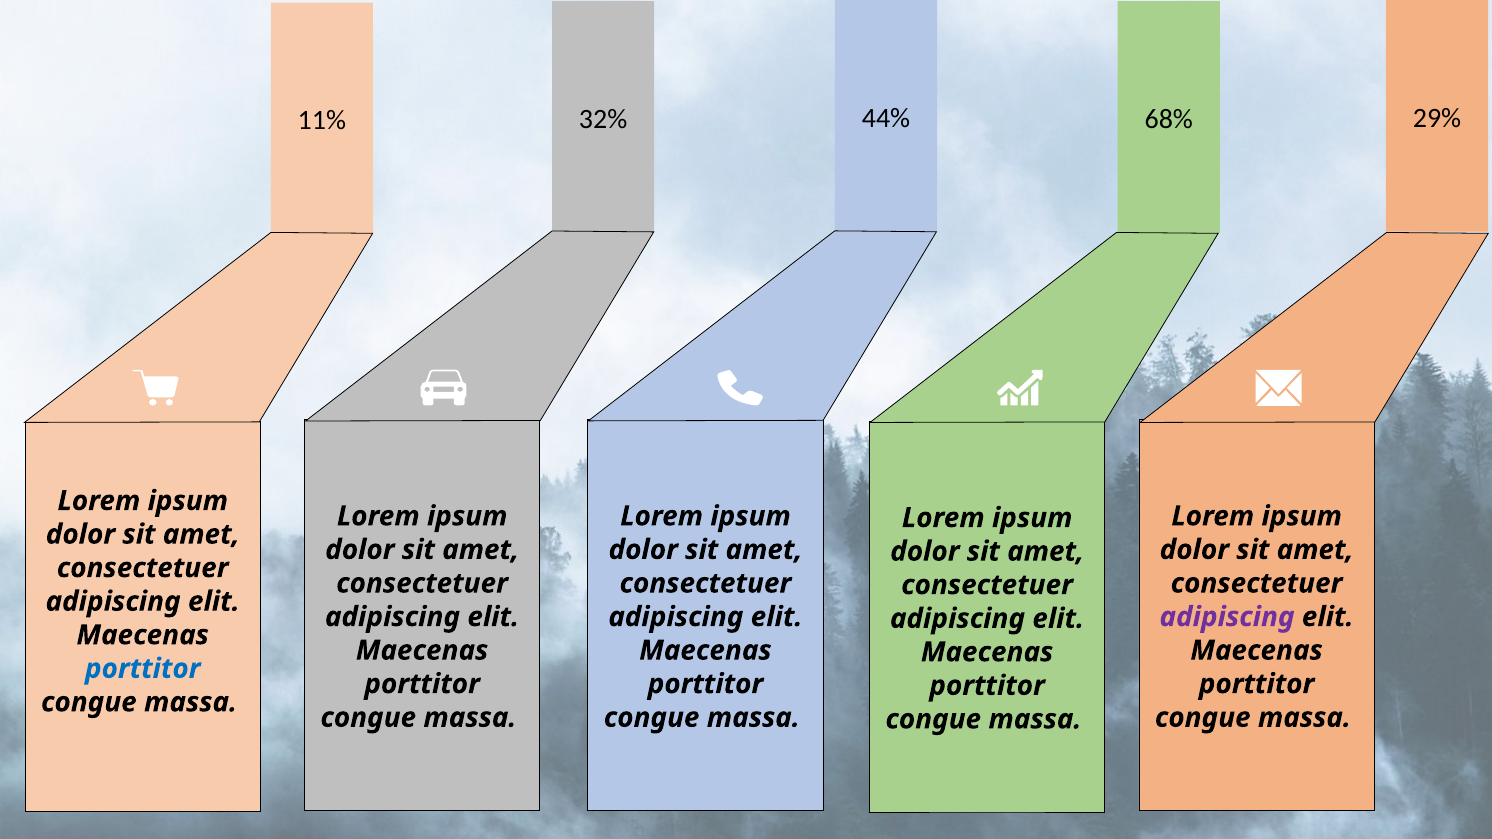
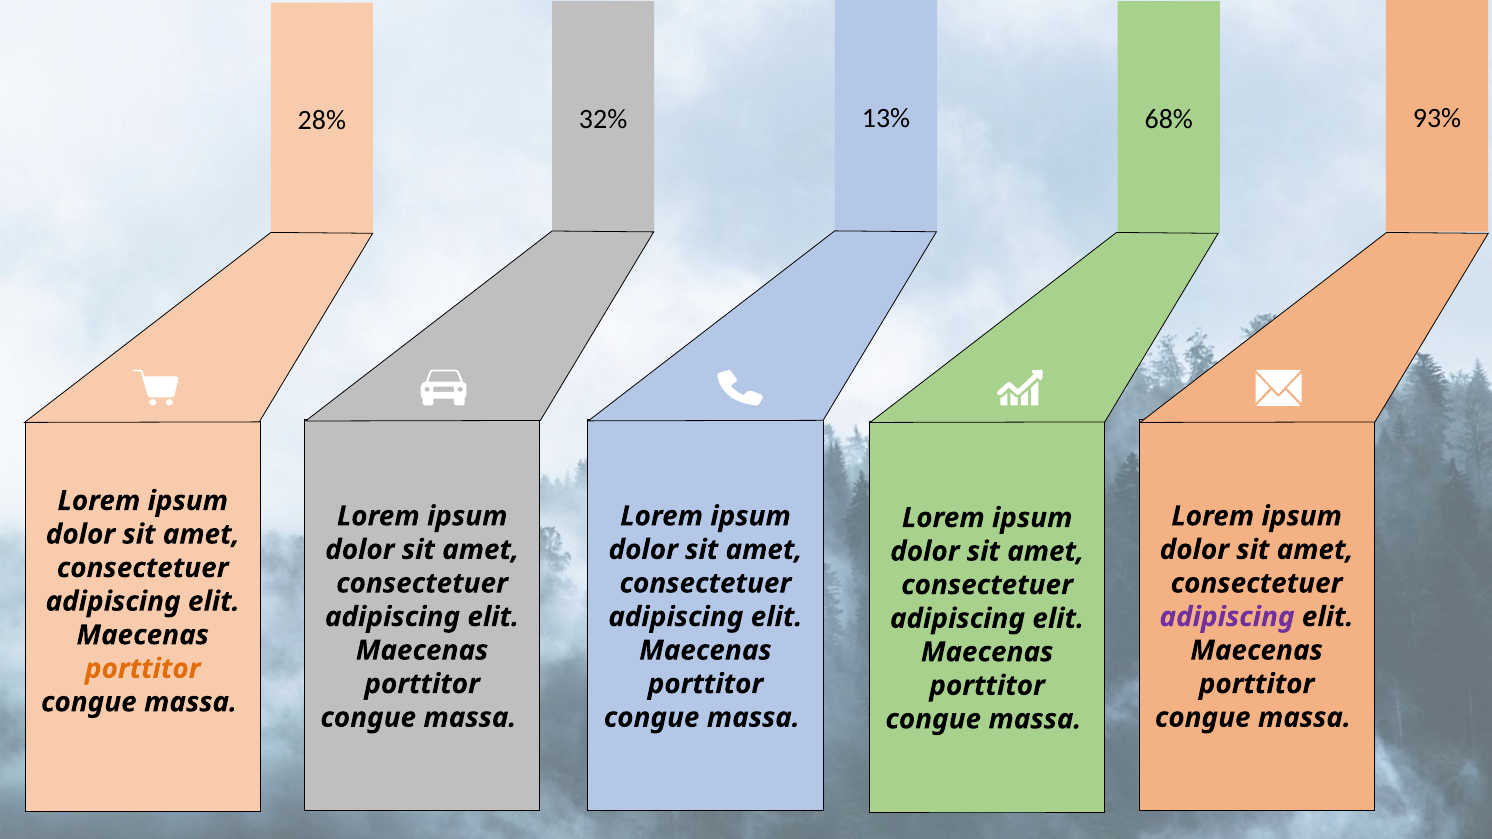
11%: 11% -> 28%
44%: 44% -> 13%
29%: 29% -> 93%
porttitor at (143, 669) colour: blue -> orange
